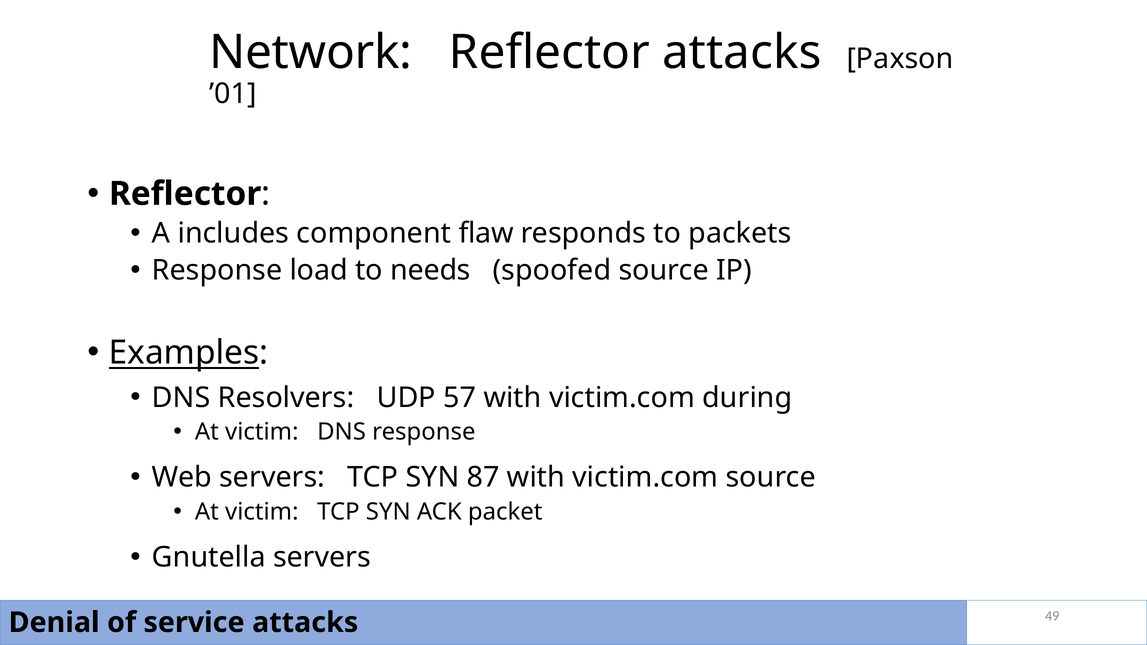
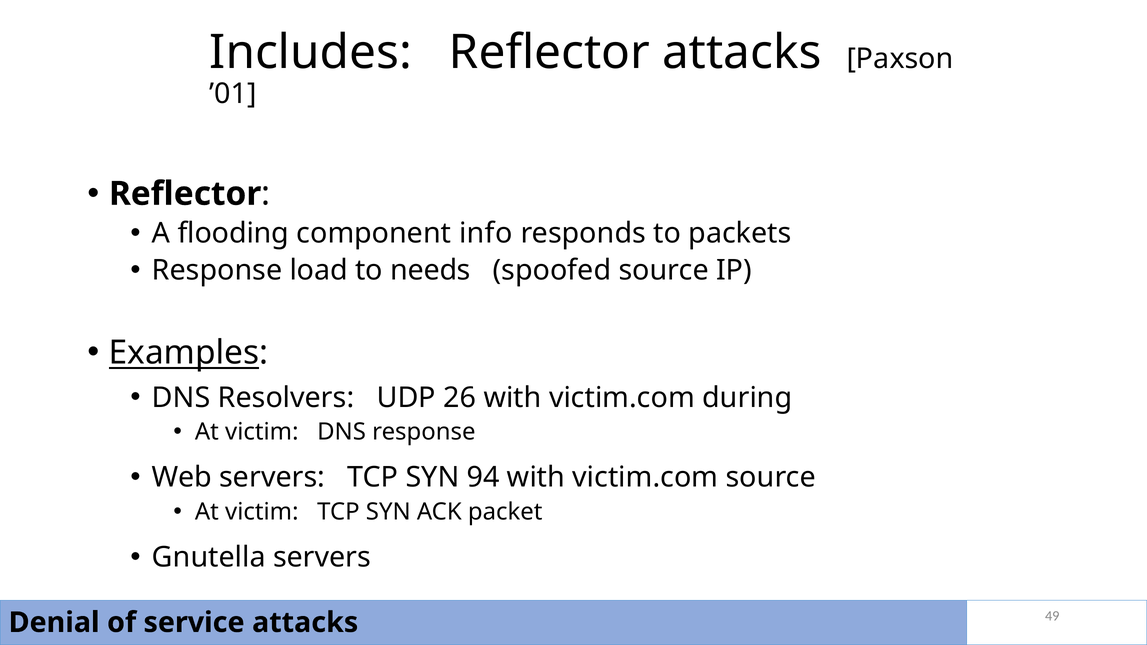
Network: Network -> Includes
includes: includes -> flooding
flaw: flaw -> info
57: 57 -> 26
87: 87 -> 94
